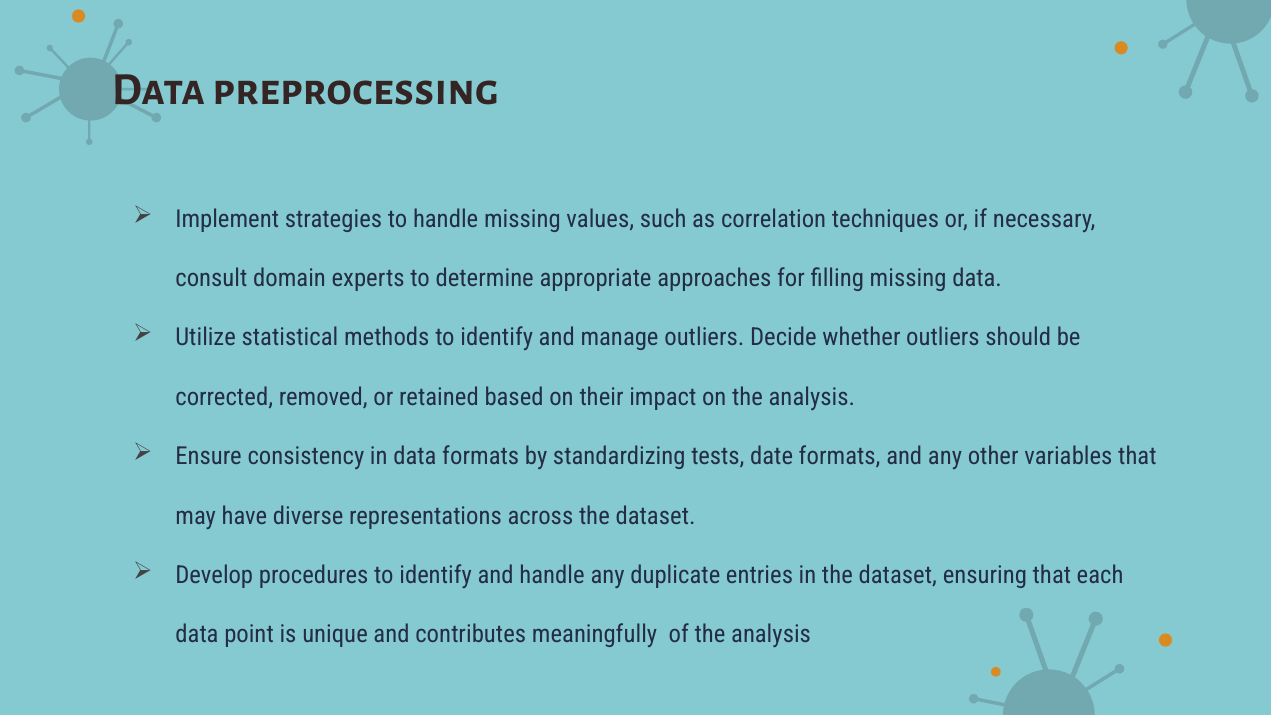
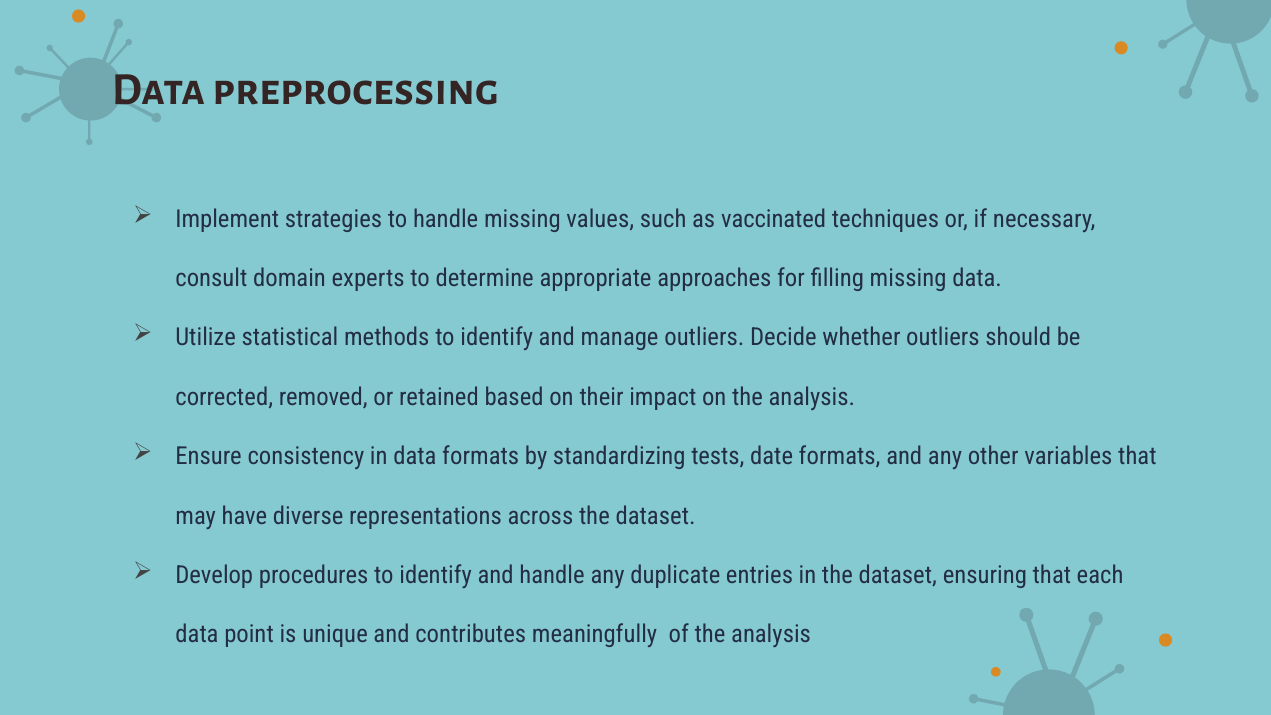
correlation: correlation -> vaccinated
